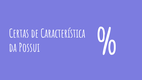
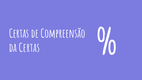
Característica: Característica -> Compreensão
da Possui: Possui -> Certas
